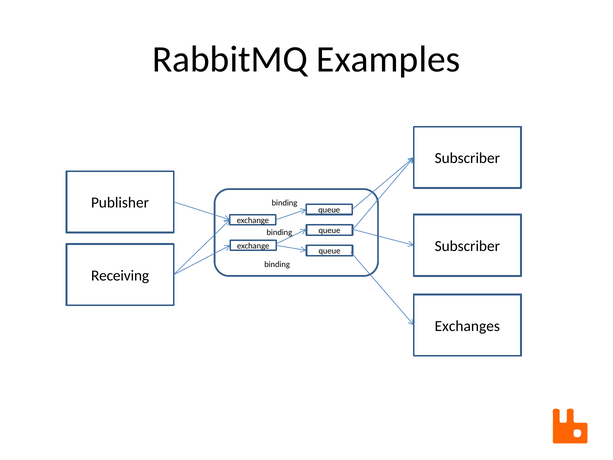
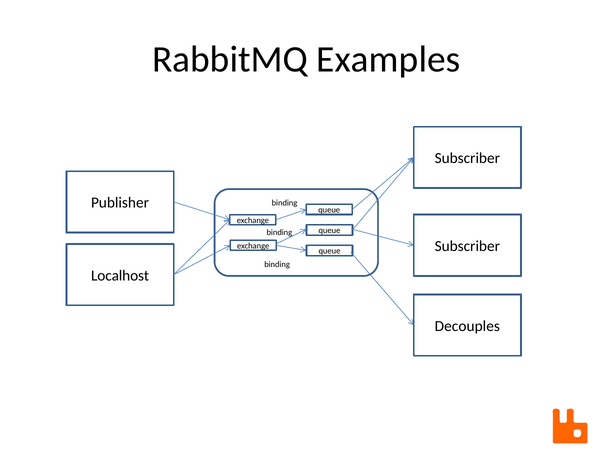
Receiving: Receiving -> Localhost
Exchanges: Exchanges -> Decouples
